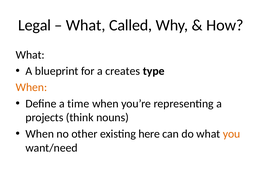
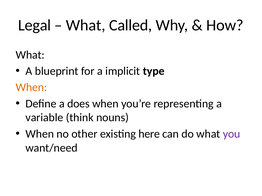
creates: creates -> implicit
time: time -> does
projects: projects -> variable
you colour: orange -> purple
